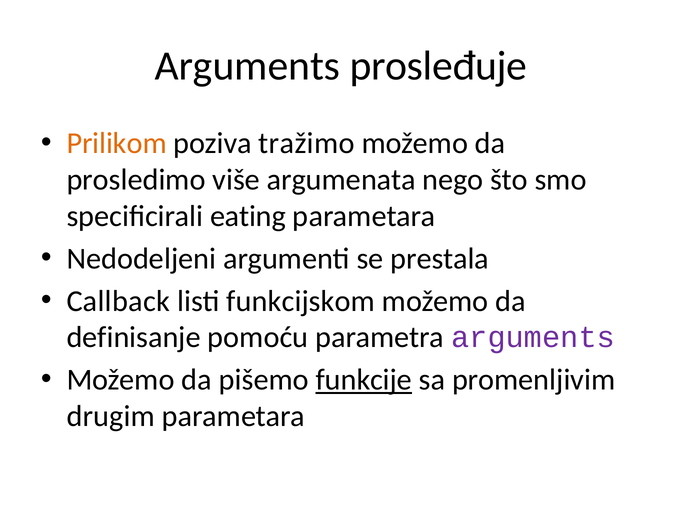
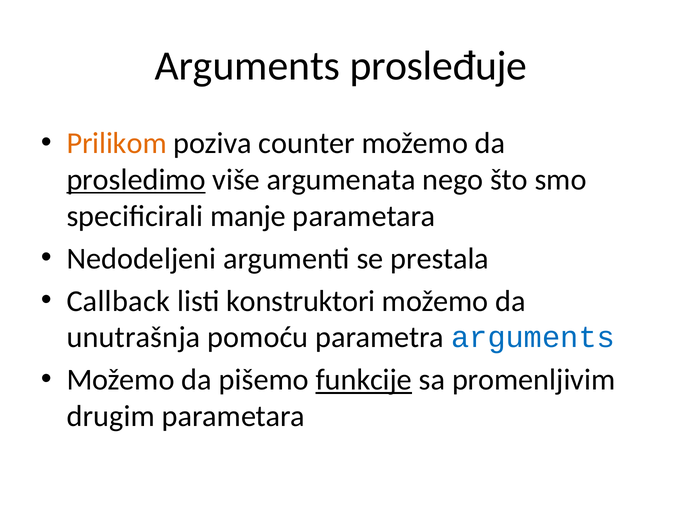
tražimo: tražimo -> counter
prosledimo underline: none -> present
eating: eating -> manje
funkcijskom: funkcijskom -> konstruktori
definisanje: definisanje -> unutrašnja
arguments at (533, 337) colour: purple -> blue
